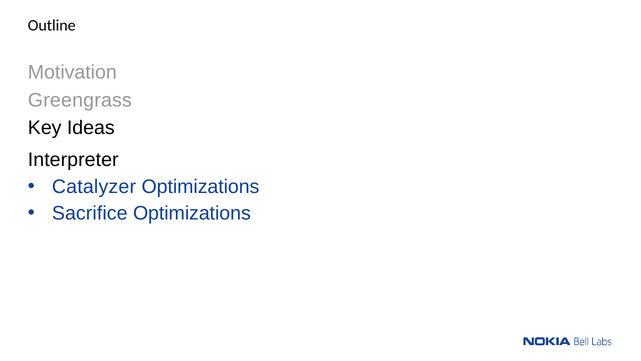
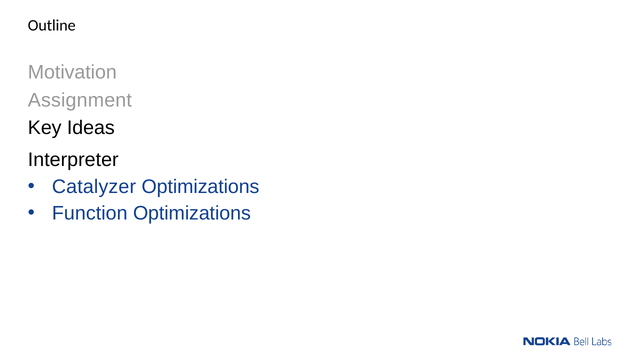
Greengrass: Greengrass -> Assignment
Sacrifice: Sacrifice -> Function
